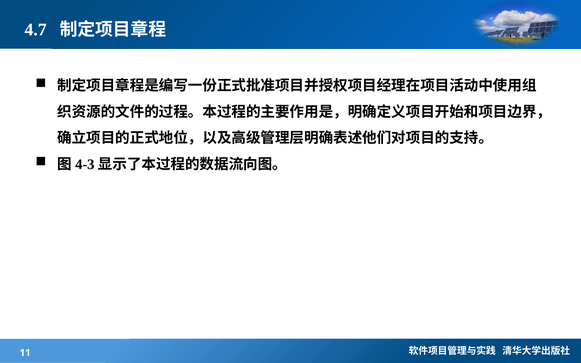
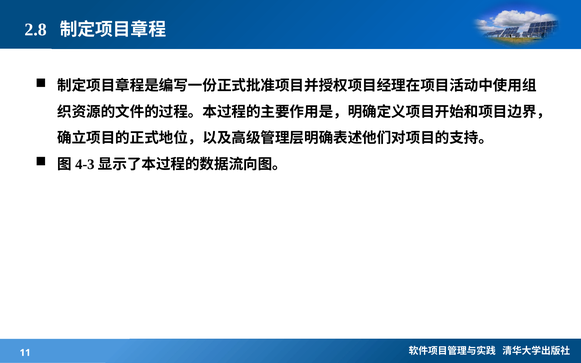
4.7: 4.7 -> 2.8
